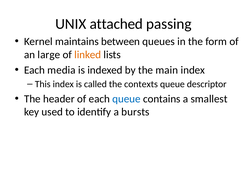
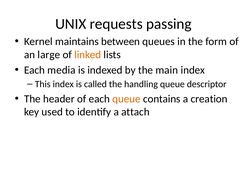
attached: attached -> requests
contexts: contexts -> handling
queue at (126, 99) colour: blue -> orange
smallest: smallest -> creation
bursts: bursts -> attach
